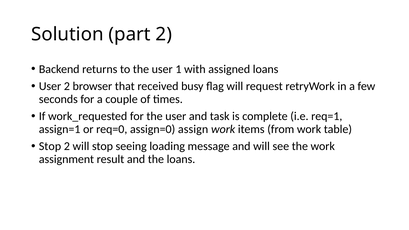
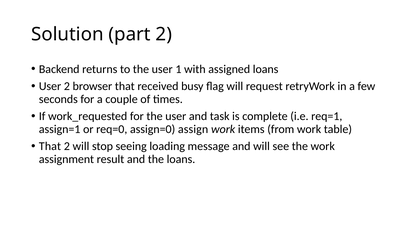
Stop at (50, 146): Stop -> That
